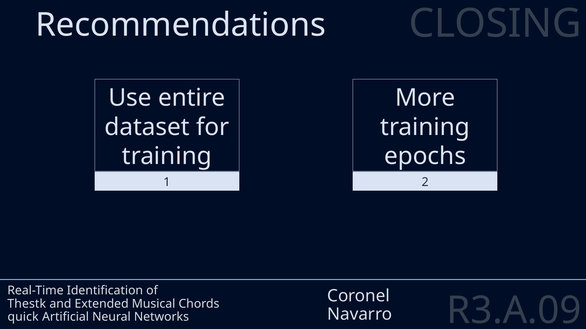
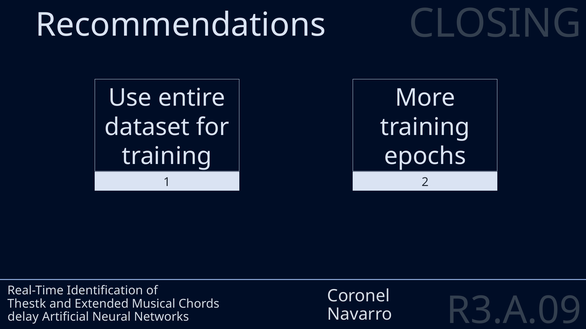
quick: quick -> delay
